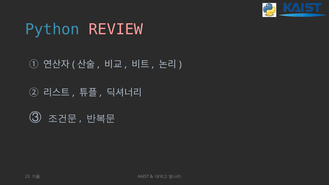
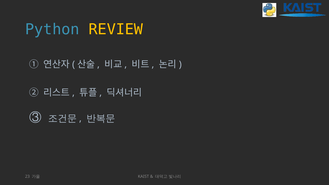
REVIEW colour: pink -> yellow
